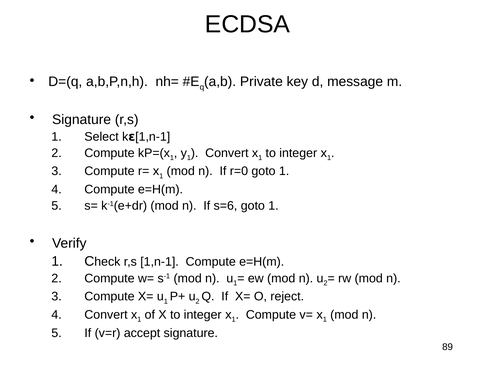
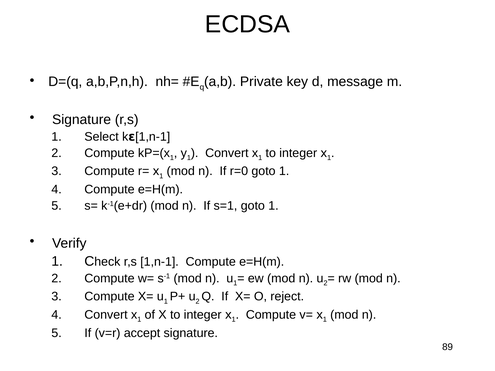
s=6: s=6 -> s=1
